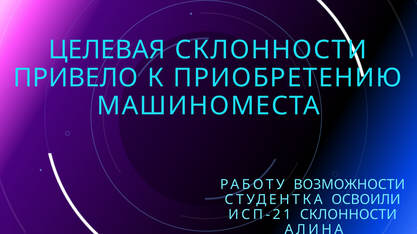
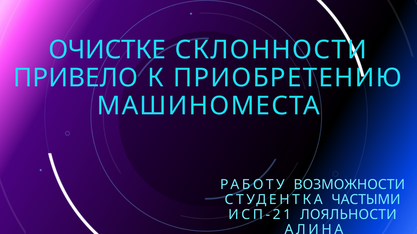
ЦЕЛЕВАЯ: ЦЕЛЕВАЯ -> ОЧИСТКЕ
ОСВОИЛИ: ОСВОИЛИ -> ЧАСТЫМИ
ИСП-21 СКЛОННОСТИ: СКЛОННОСТИ -> ЛОЯЛЬНОСТИ
